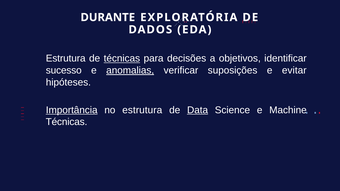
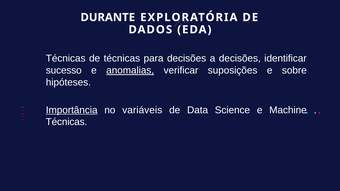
Estrutura at (66, 59): Estrutura -> Técnicas
técnicas at (122, 59) underline: present -> none
a objetivos: objetivos -> decisões
evitar: evitar -> sobre
no estrutura: estrutura -> variáveis
Data underline: present -> none
